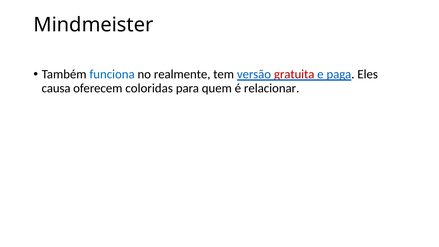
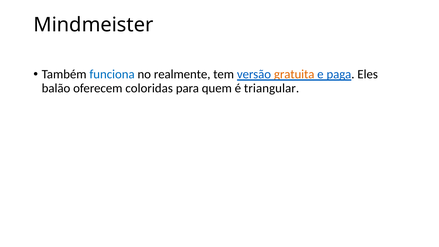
gratuita colour: red -> orange
causa: causa -> balão
relacionar: relacionar -> triangular
